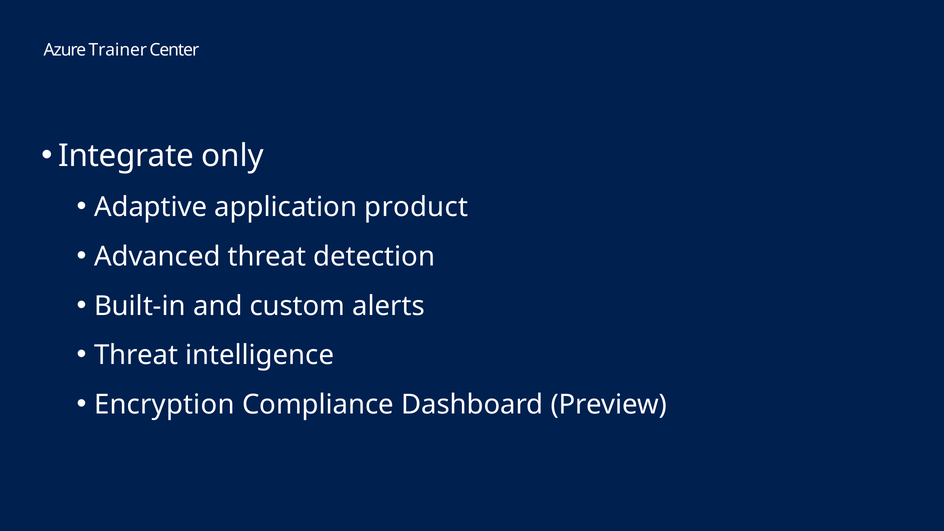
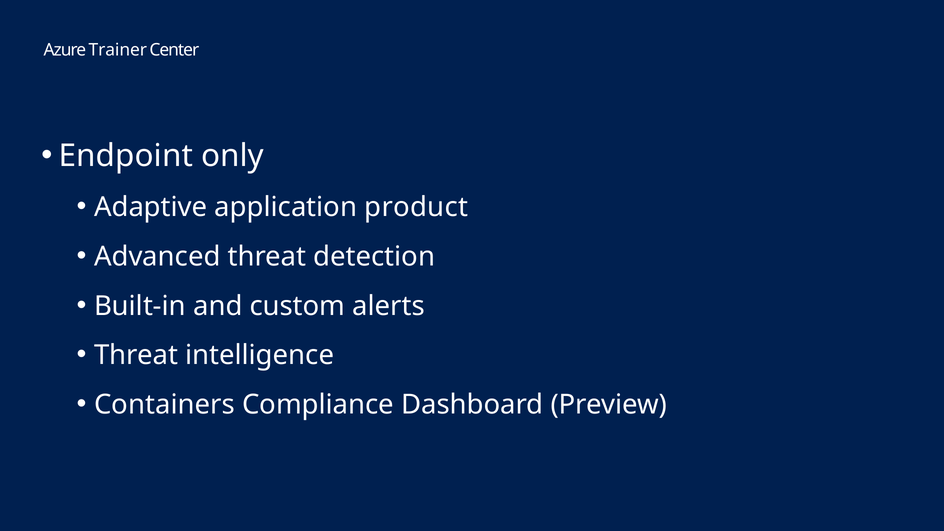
Integrate: Integrate -> Endpoint
Encryption: Encryption -> Containers
